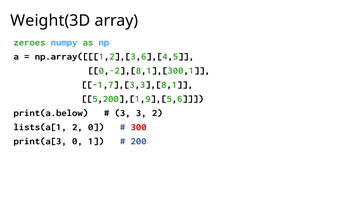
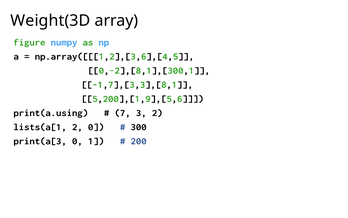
zeroes: zeroes -> figure
print(a.below: print(a.below -> print(a.using
3 at (123, 113): 3 -> 7
300 colour: red -> black
